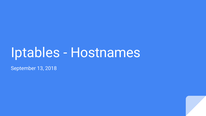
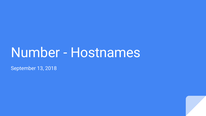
Iptables: Iptables -> Number
